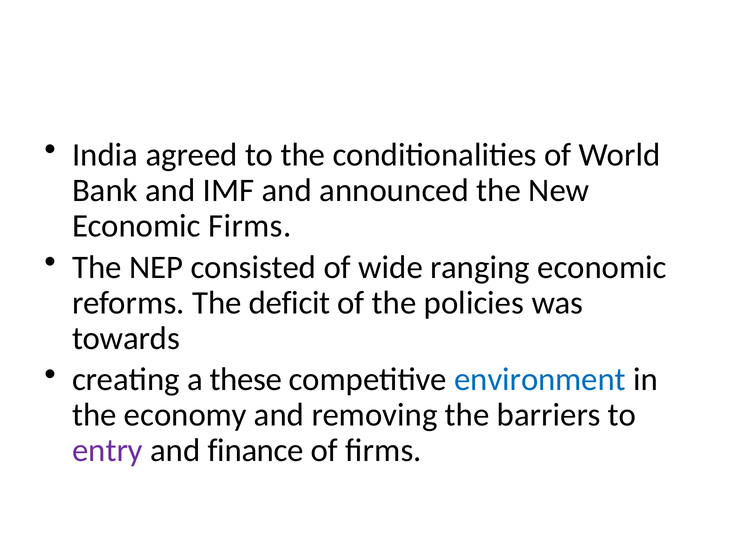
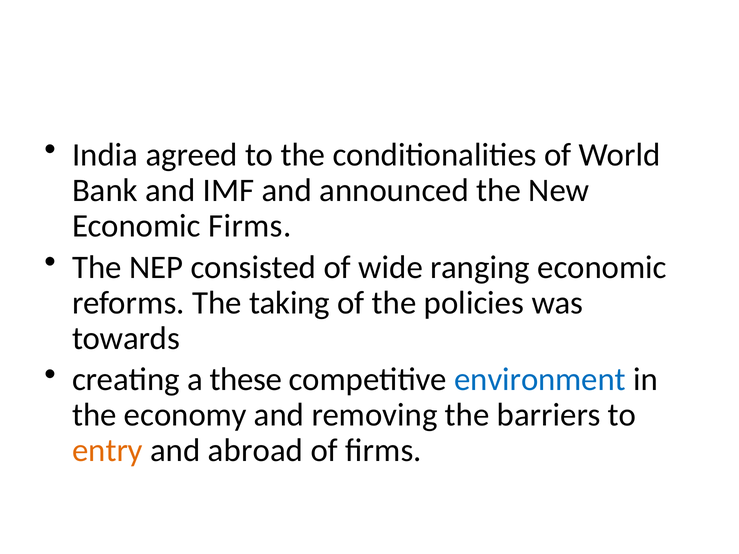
deficit: deficit -> taking
entry colour: purple -> orange
finance: finance -> abroad
